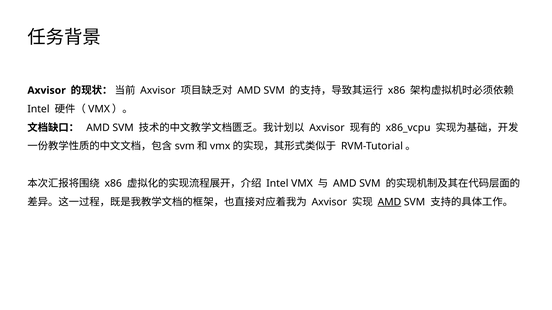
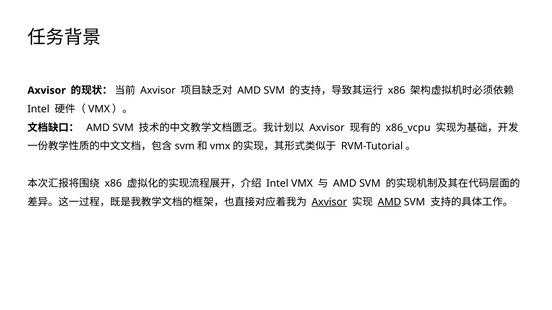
Axvisor at (329, 202) underline: none -> present
